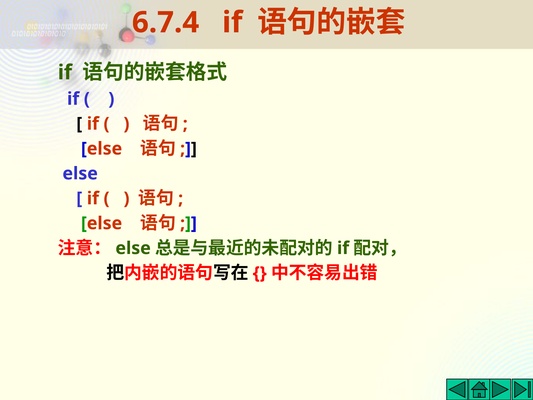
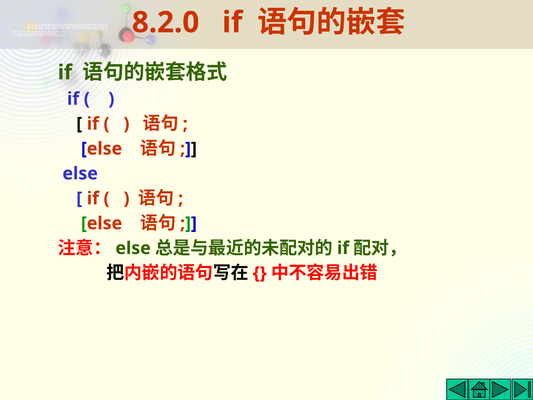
6.7.4: 6.7.4 -> 8.2.0
